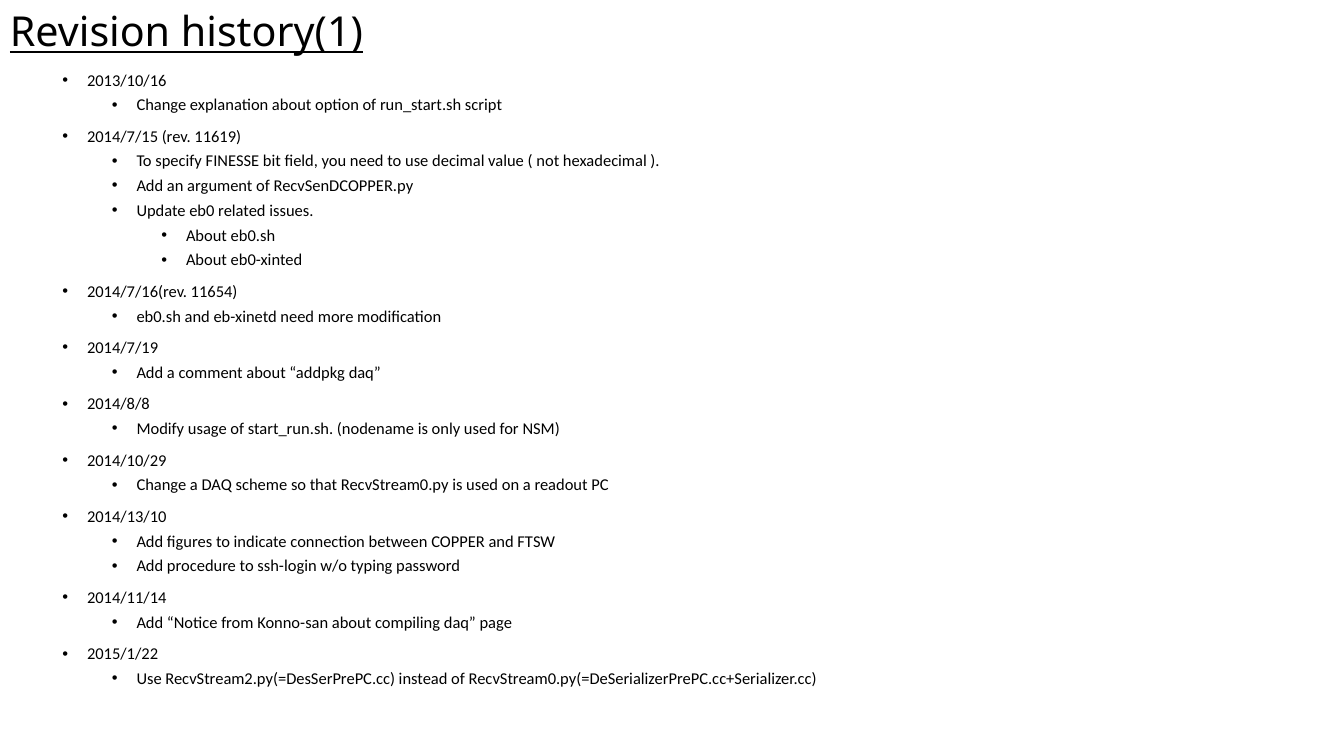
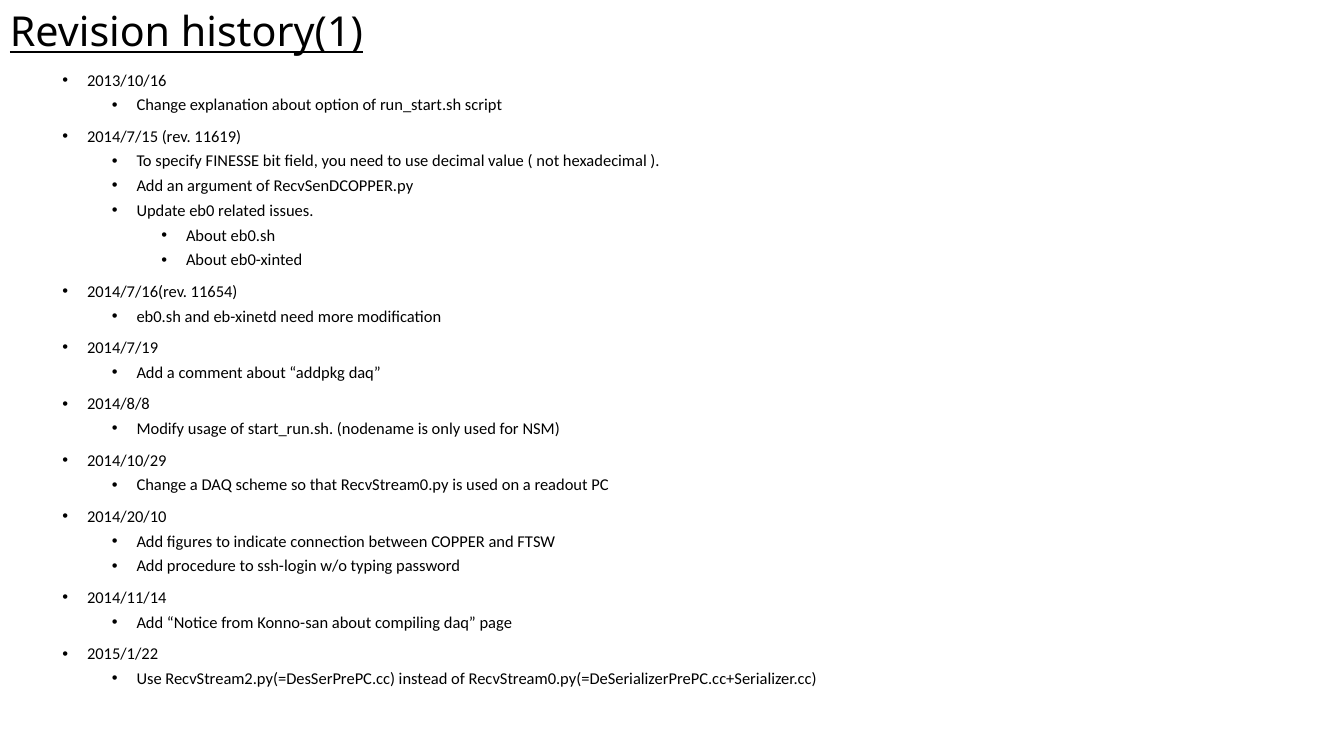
2014/13/10: 2014/13/10 -> 2014/20/10
